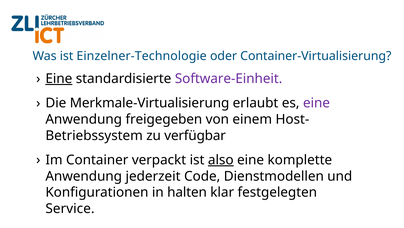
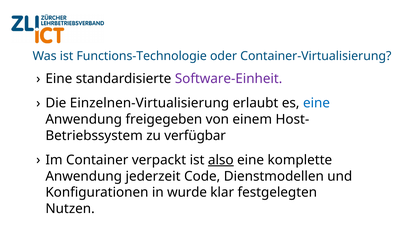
Einzelner-Technologie: Einzelner-Technologie -> Functions-Technologie
Eine at (59, 79) underline: present -> none
Merkmale-Virtualisierung: Merkmale-Virtualisierung -> Einzelnen-Virtualisierung
eine at (316, 103) colour: purple -> blue
halten: halten -> wurde
Service: Service -> Nutzen
